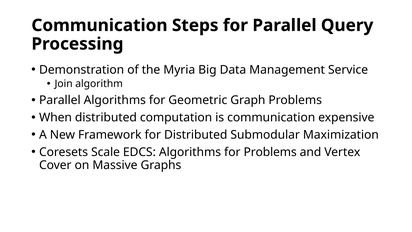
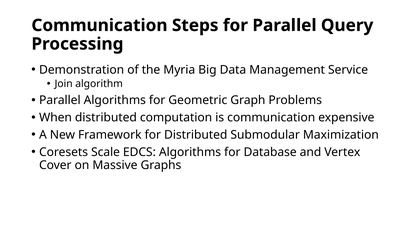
for Problems: Problems -> Database
